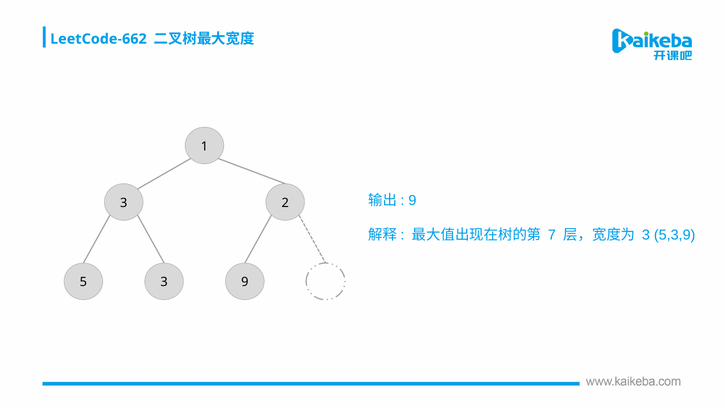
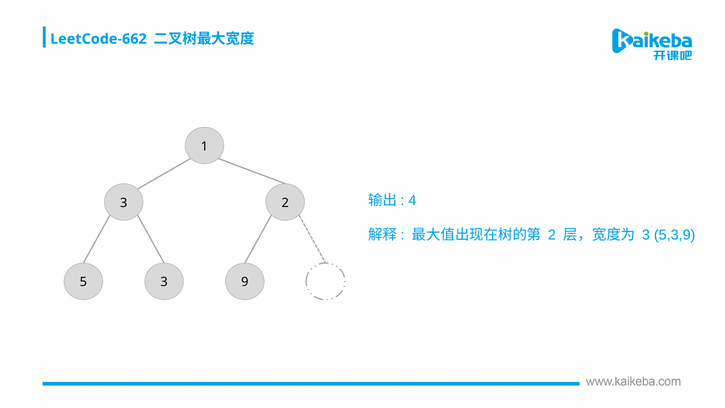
9 at (412, 200): 9 -> 4
7 at (552, 235): 7 -> 2
